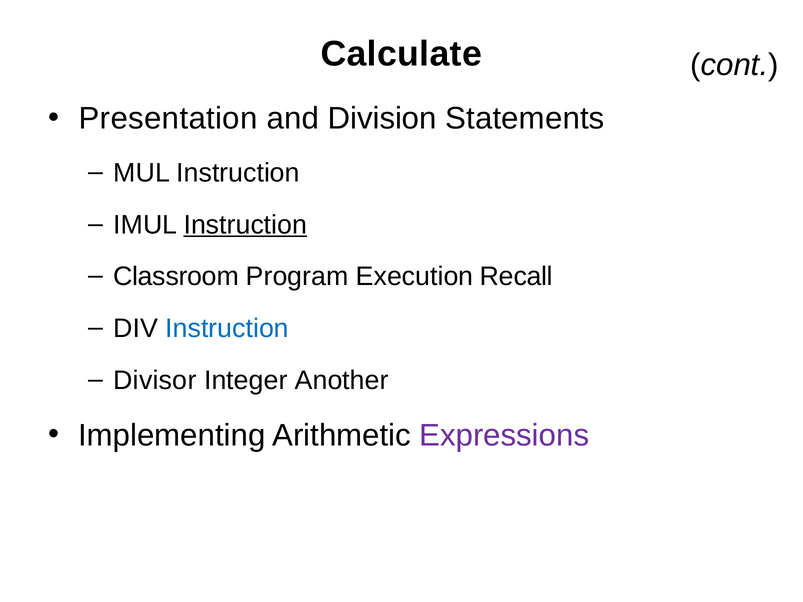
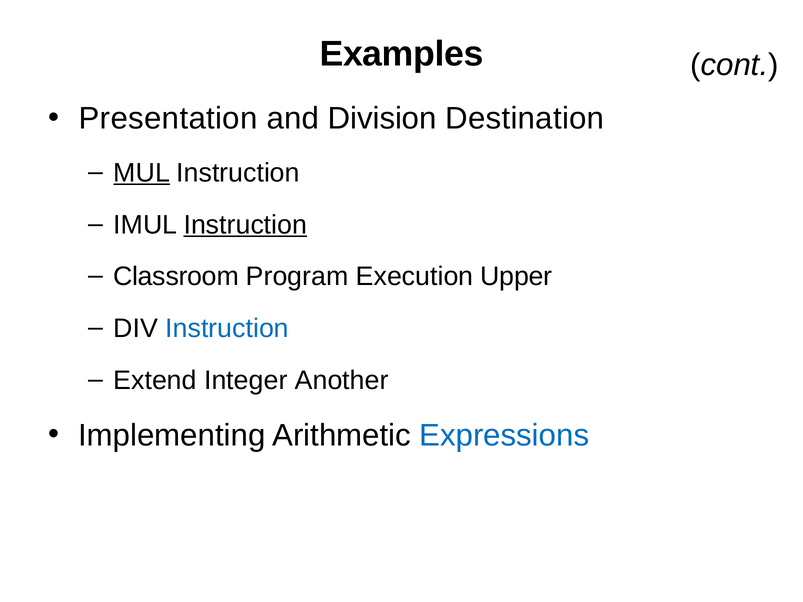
Calculate: Calculate -> Examples
Statements: Statements -> Destination
MUL underline: none -> present
Recall: Recall -> Upper
Divisor: Divisor -> Extend
Expressions colour: purple -> blue
